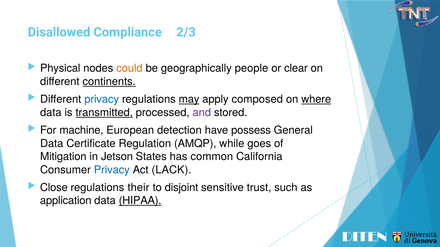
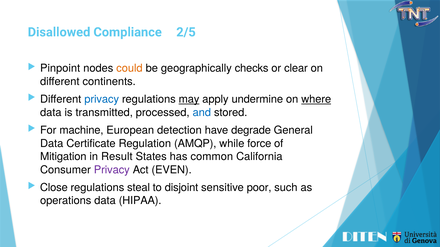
2/3: 2/3 -> 2/5
Physical: Physical -> Pinpoint
people: people -> checks
continents underline: present -> none
composed: composed -> undermine
transmitted underline: present -> none
and colour: purple -> blue
possess: possess -> degrade
goes: goes -> force
Jetson: Jetson -> Result
Privacy at (112, 170) colour: blue -> purple
LACK: LACK -> EVEN
their: their -> steal
trust: trust -> poor
application: application -> operations
HIPAA underline: present -> none
